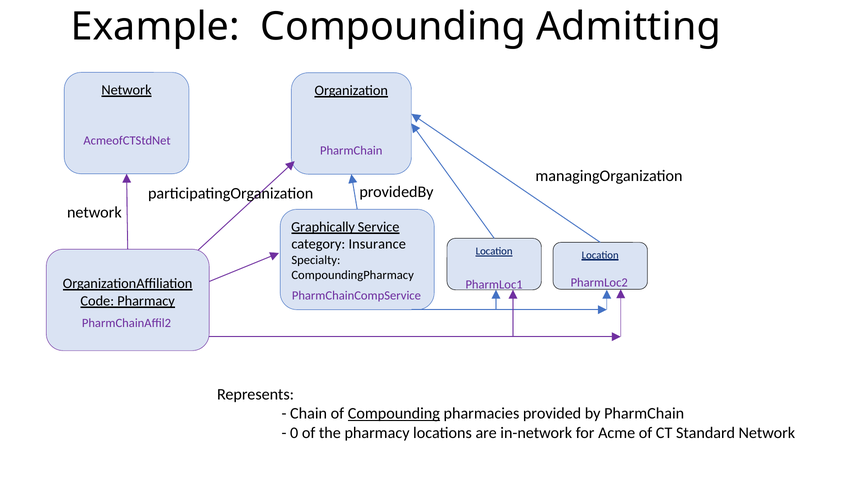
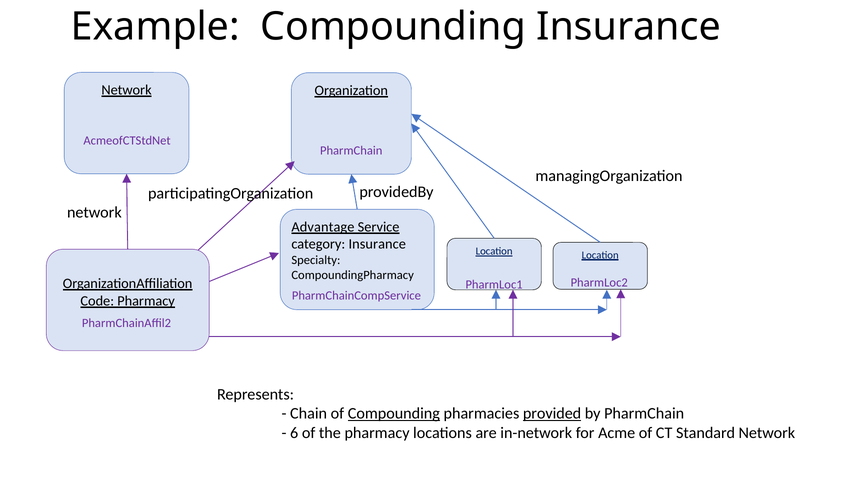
Compounding Admitting: Admitting -> Insurance
Graphically: Graphically -> Advantage
provided underline: none -> present
0: 0 -> 6
